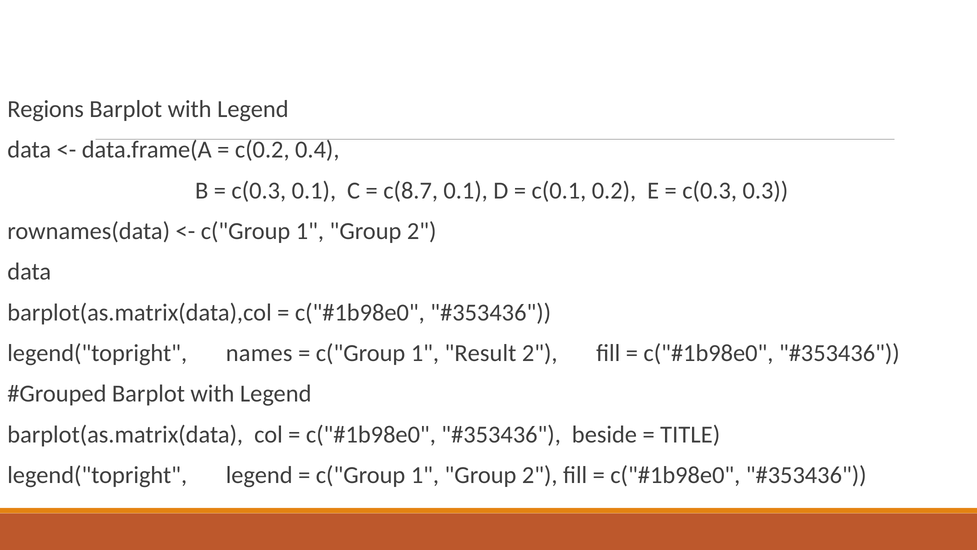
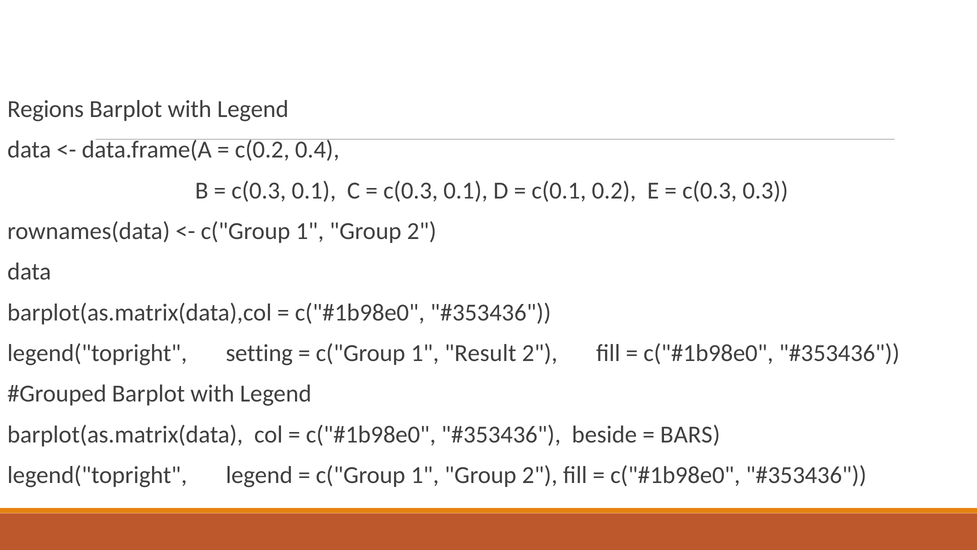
c(8.7 at (411, 190): c(8.7 -> c(0.3
names: names -> setting
TITLE: TITLE -> BARS
